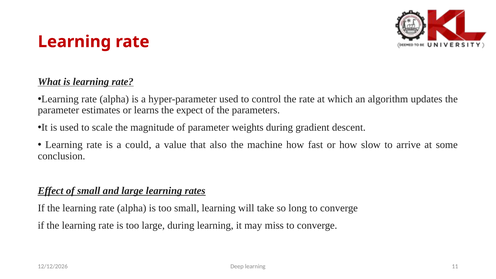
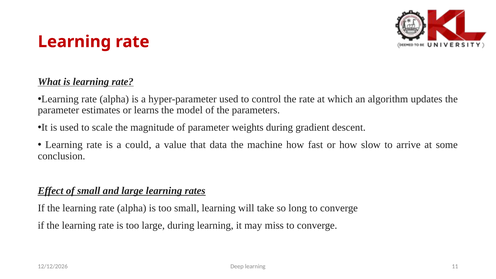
expect: expect -> model
also: also -> data
